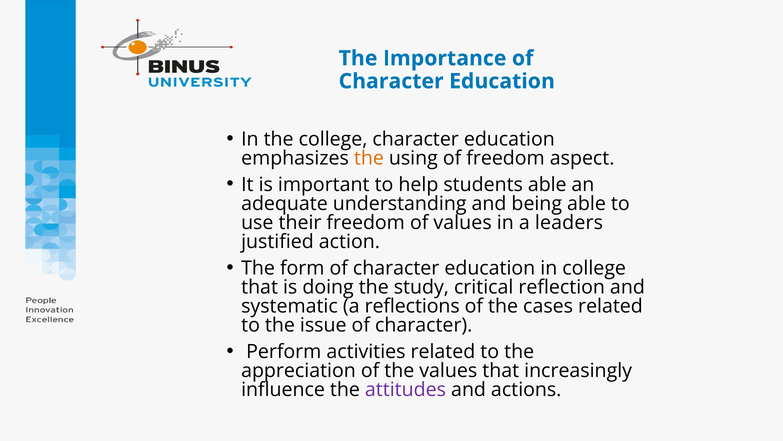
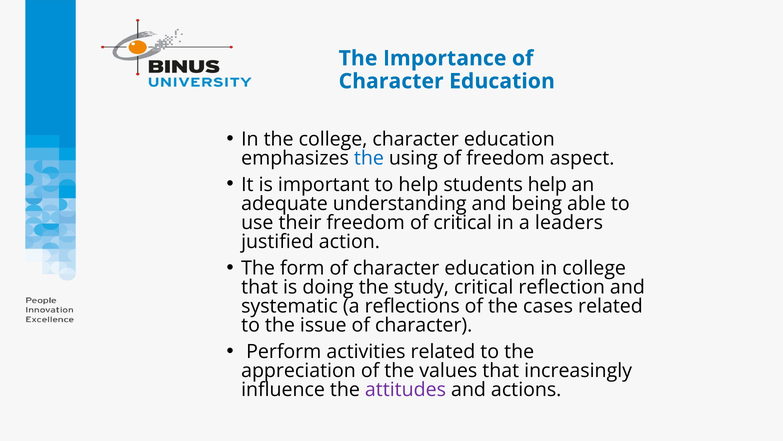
the at (369, 158) colour: orange -> blue
students able: able -> help
of values: values -> critical
